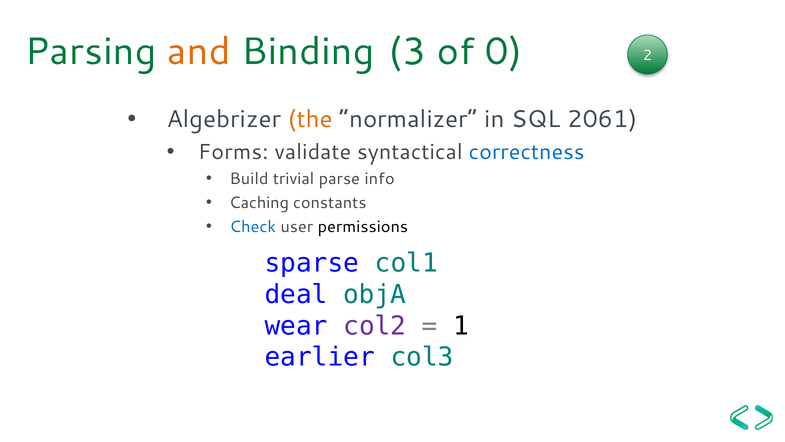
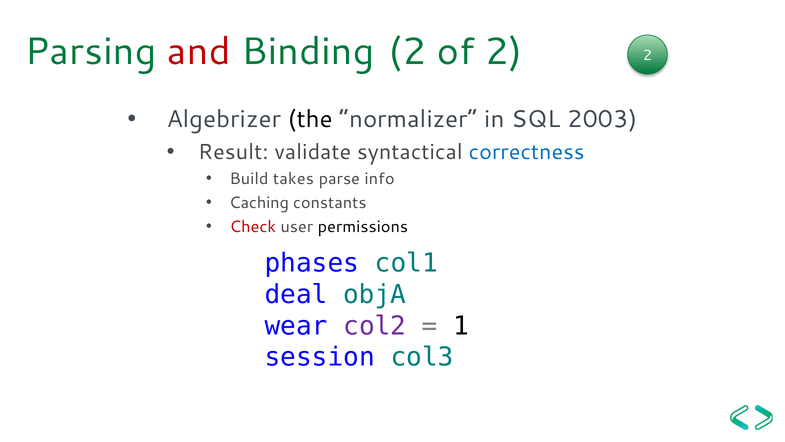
and colour: orange -> red
Binding 3: 3 -> 2
of 0: 0 -> 2
the colour: orange -> black
2061: 2061 -> 2003
Forms: Forms -> Result
trivial: trivial -> takes
Check colour: blue -> red
sparse: sparse -> phases
earlier: earlier -> session
